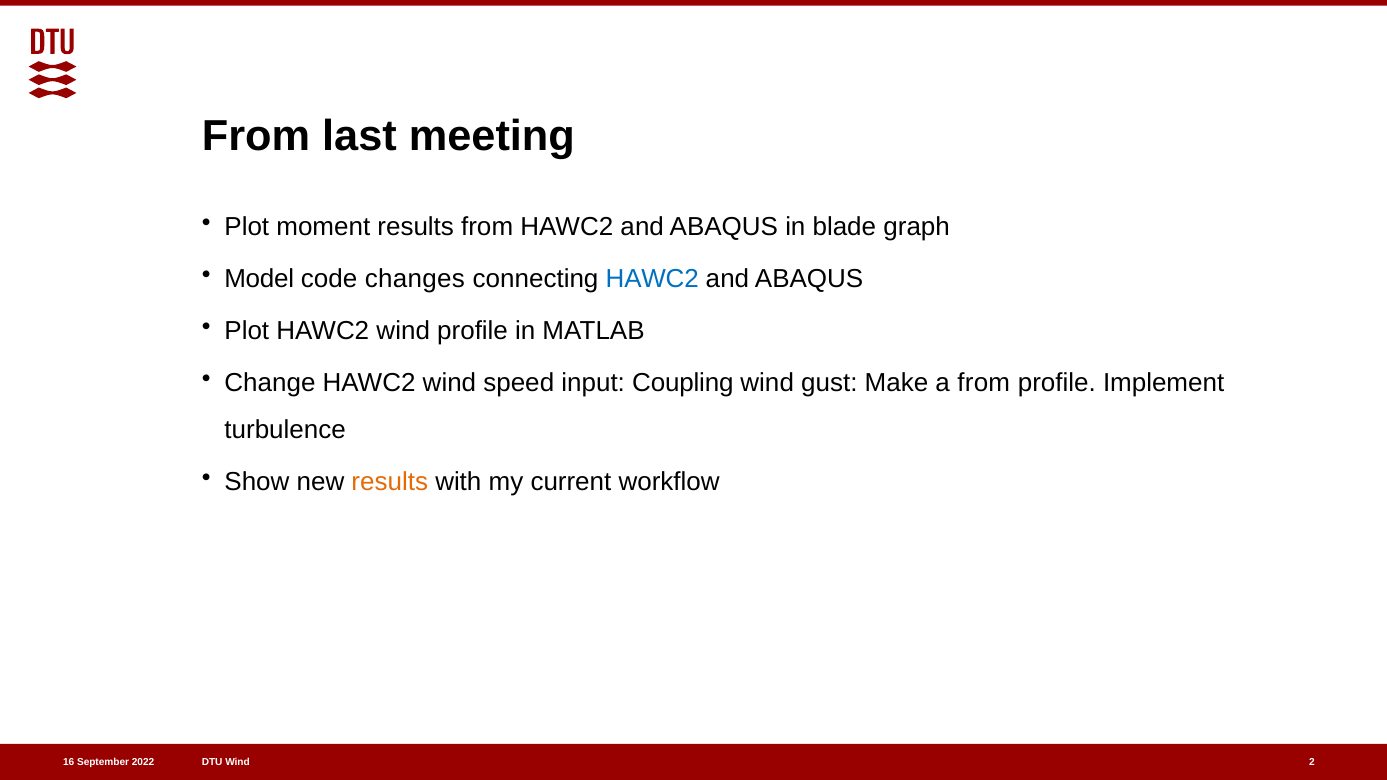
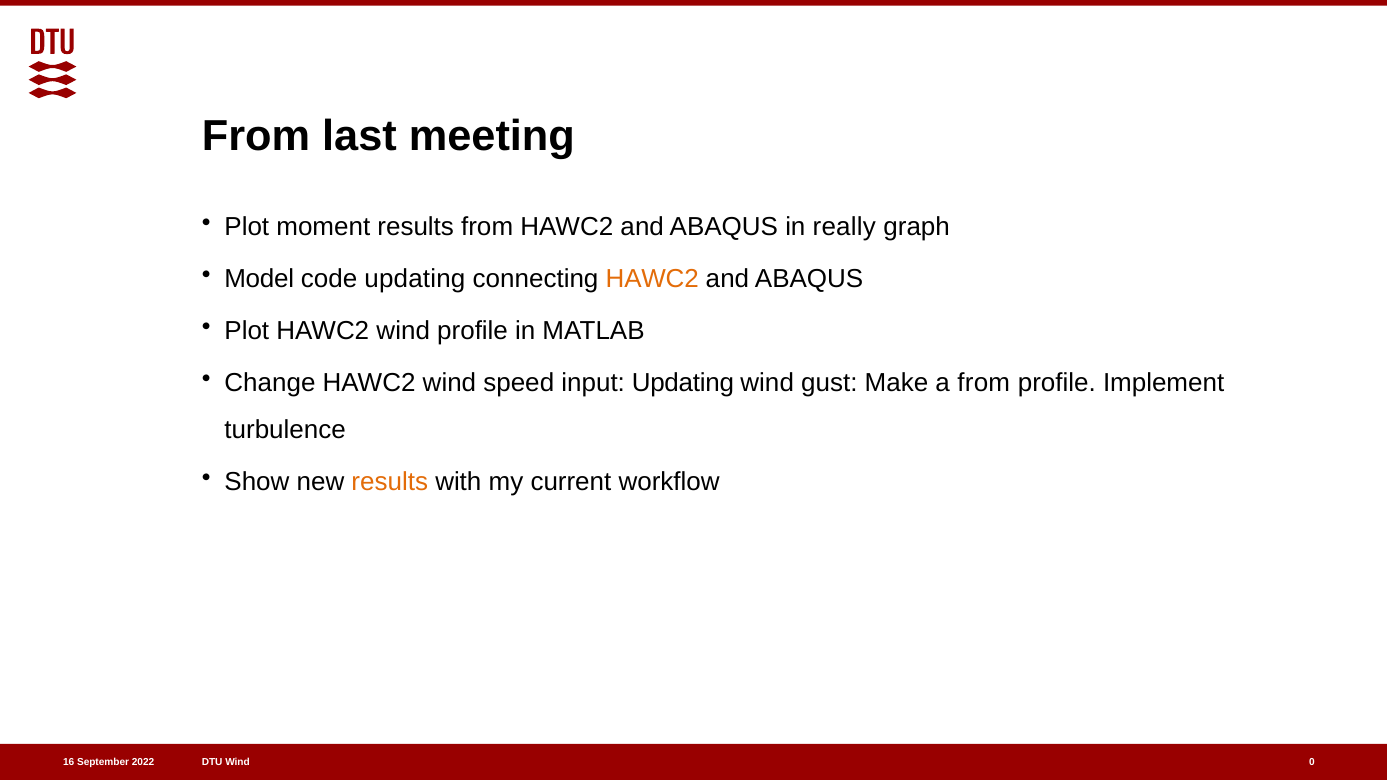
blade: blade -> really
code changes: changes -> updating
HAWC2 at (652, 279) colour: blue -> orange
input Coupling: Coupling -> Updating
2: 2 -> 0
